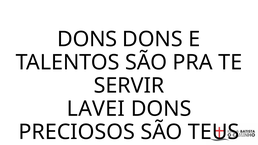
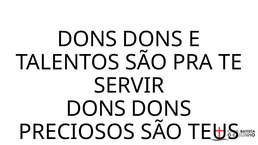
LAVEI at (96, 109): LAVEI -> DONS
